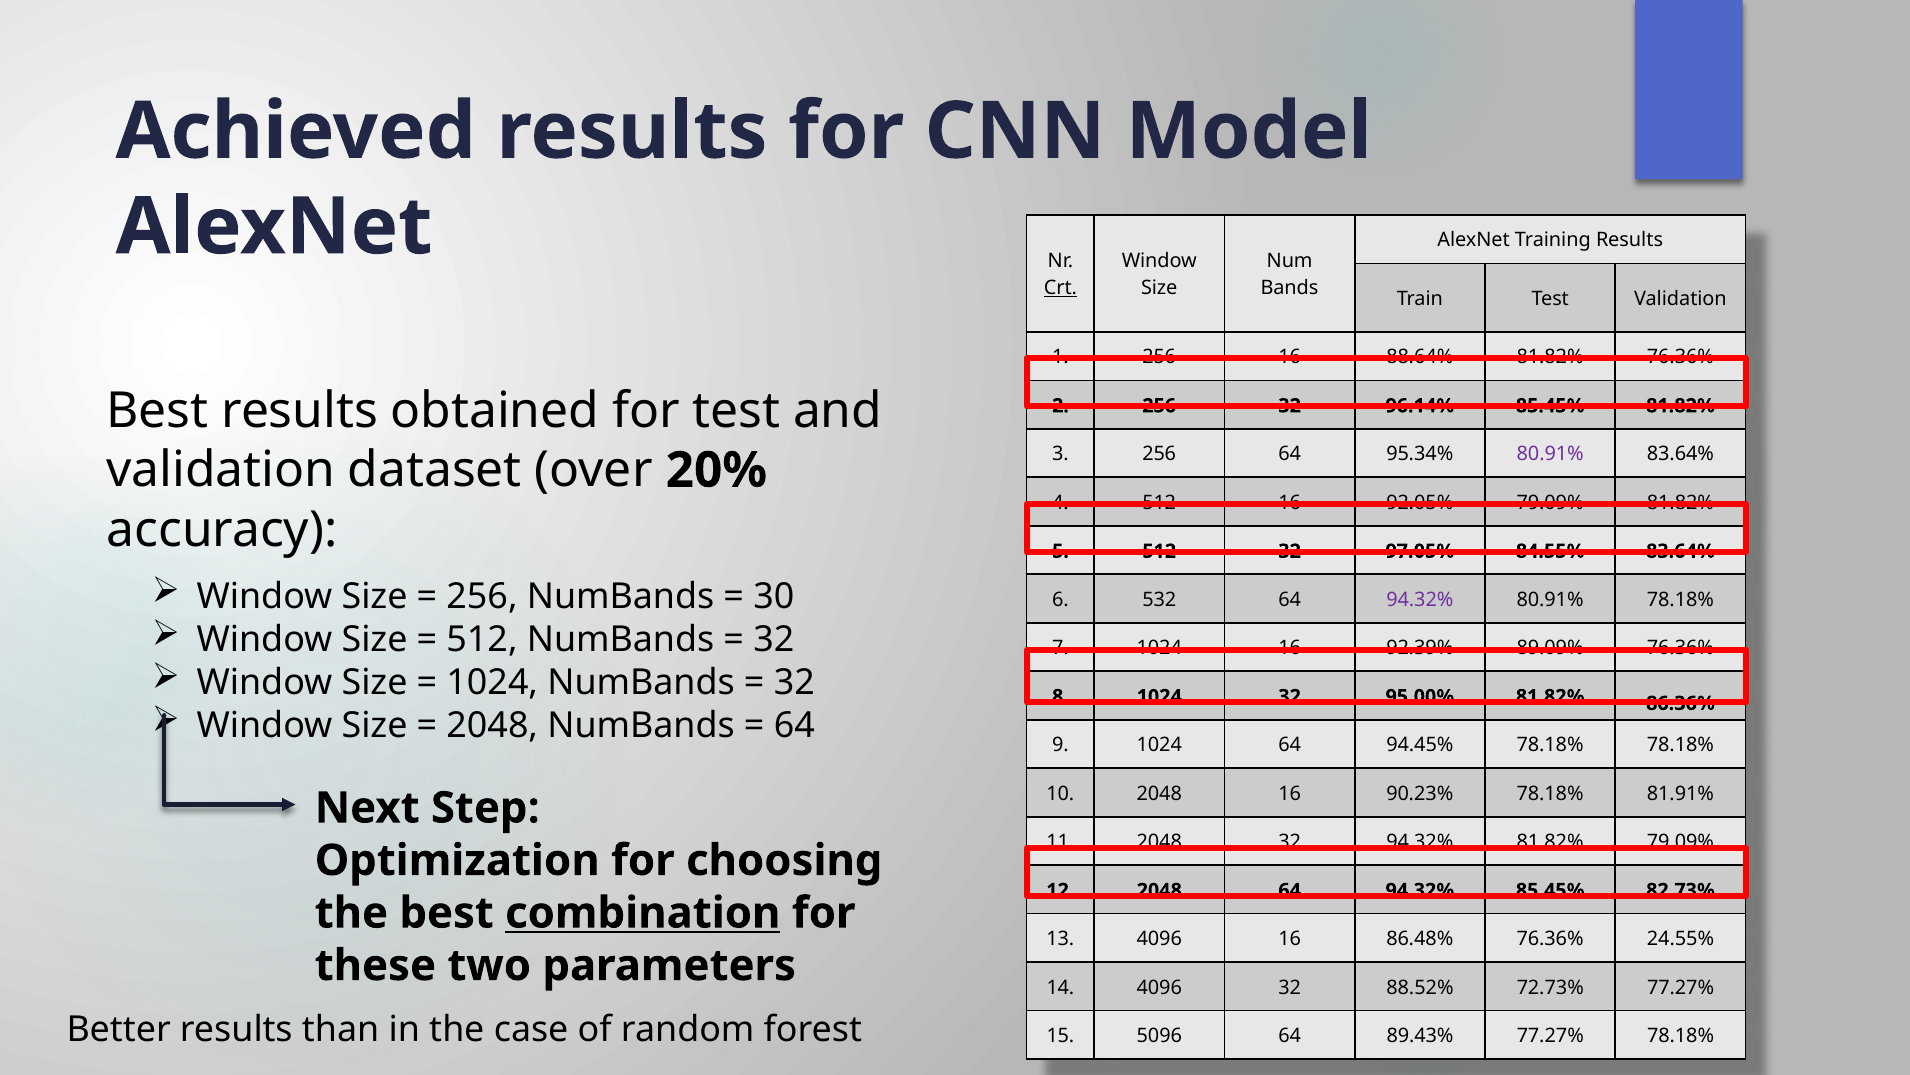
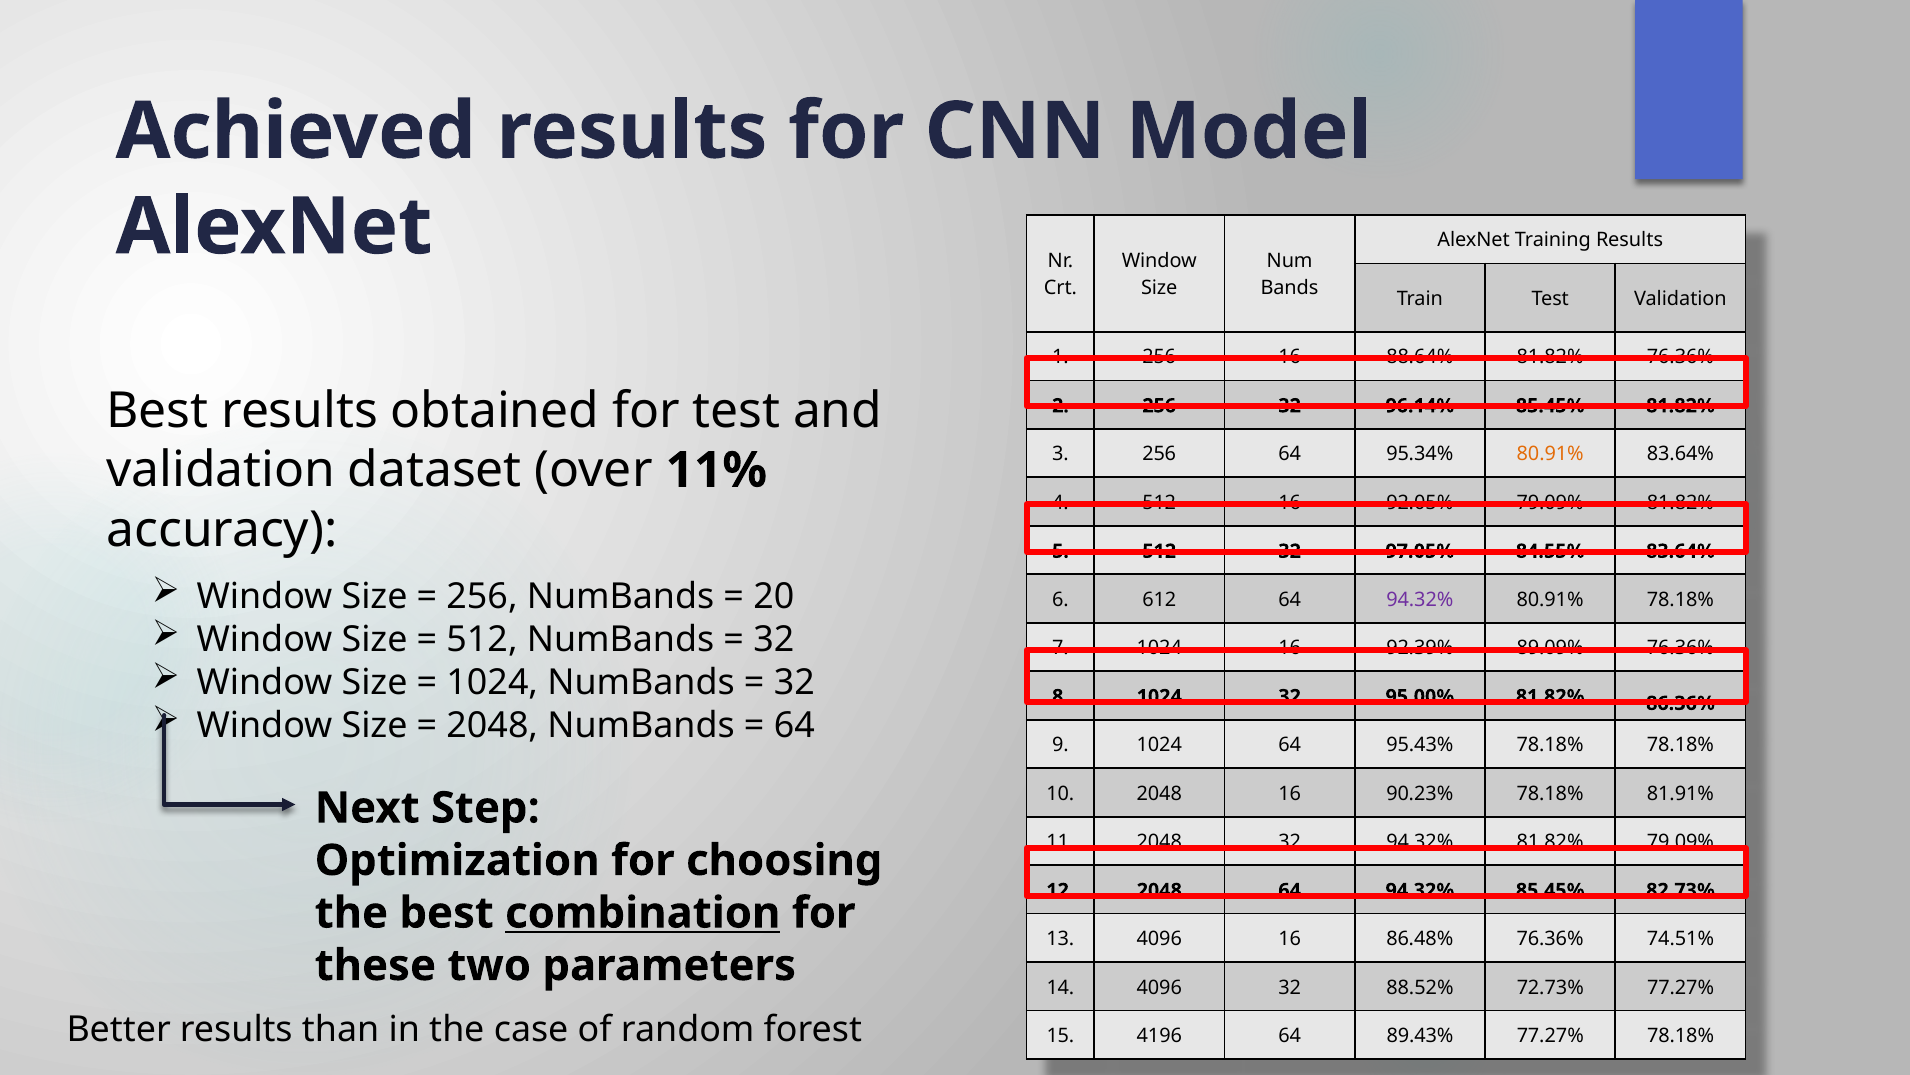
Crt underline: present -> none
80.91% at (1550, 454) colour: purple -> orange
20%: 20% -> 11%
30: 30 -> 20
532: 532 -> 612
94.45%: 94.45% -> 95.43%
24.55%: 24.55% -> 74.51%
5096: 5096 -> 4196
